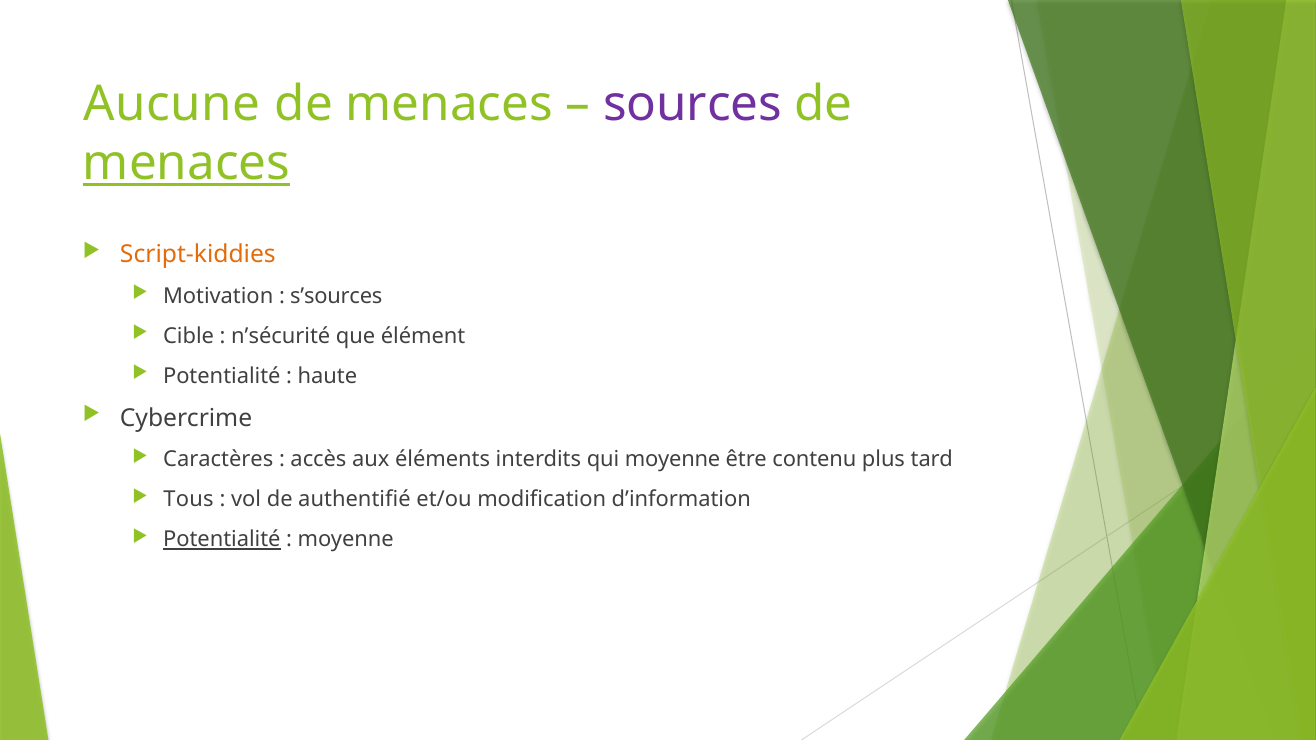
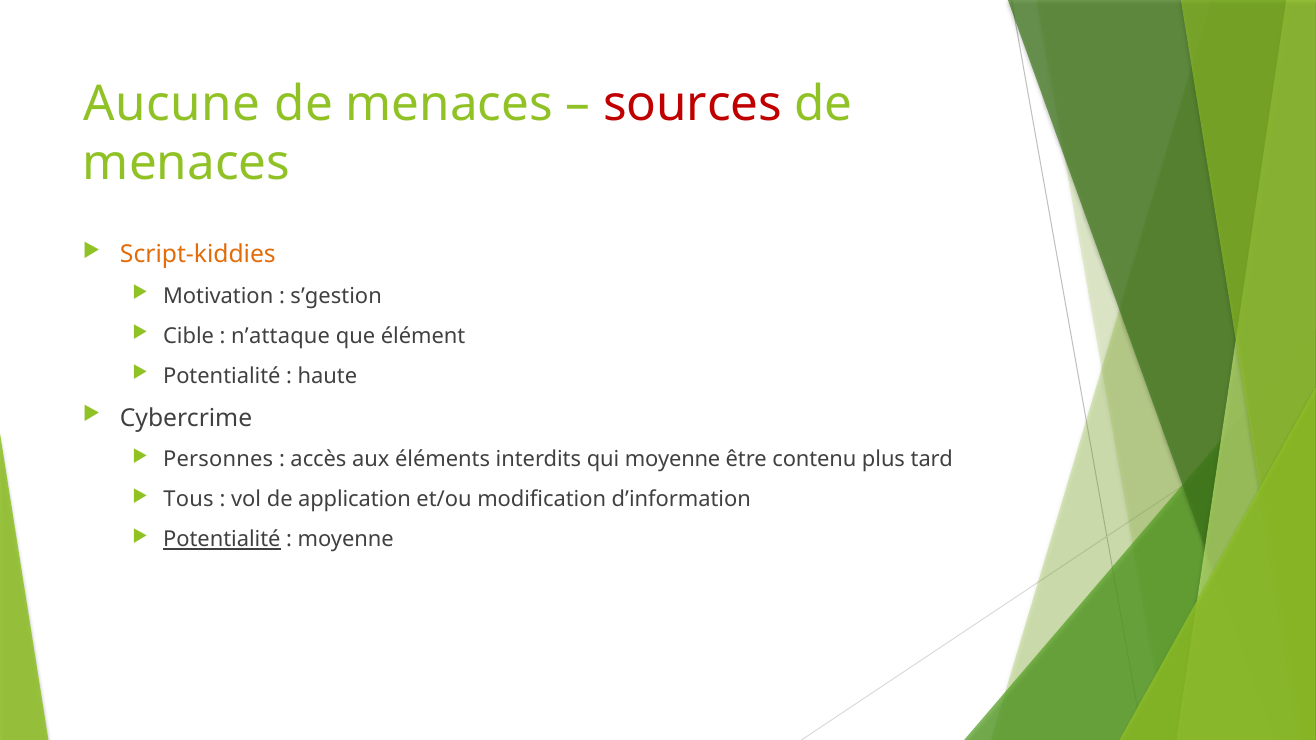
sources colour: purple -> red
menaces at (187, 163) underline: present -> none
s’sources: s’sources -> s’gestion
n’sécurité: n’sécurité -> n’attaque
Caractères: Caractères -> Personnes
authentifié: authentifié -> application
